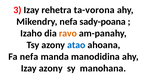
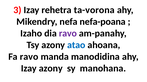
sady-poana: sady-poana -> nefa-poana
ravo at (68, 34) colour: orange -> purple
Fa nefa: nefa -> ravo
